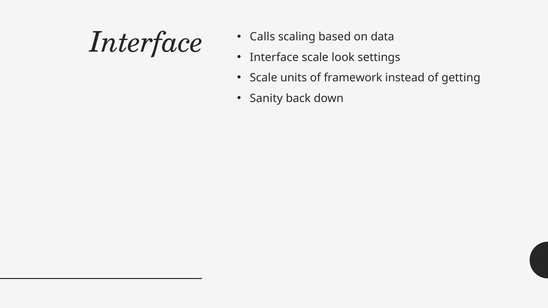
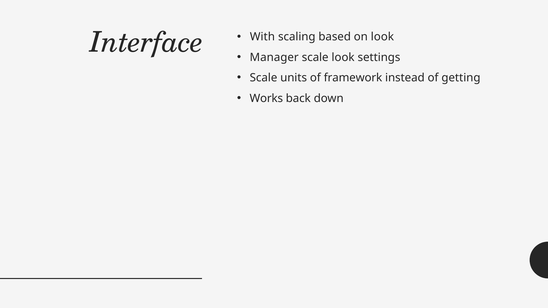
Calls: Calls -> With
on data: data -> look
Interface at (274, 57): Interface -> Manager
Sanity: Sanity -> Works
